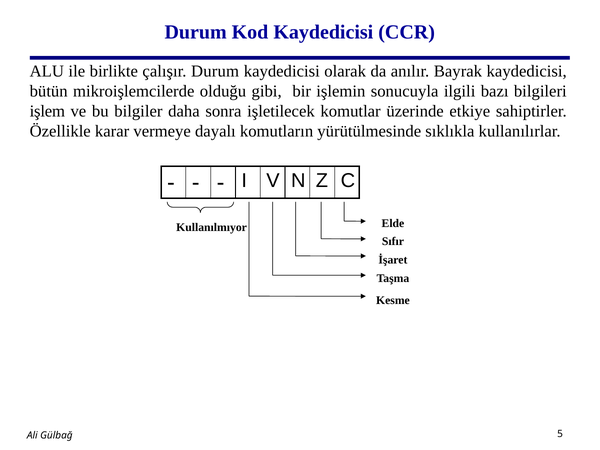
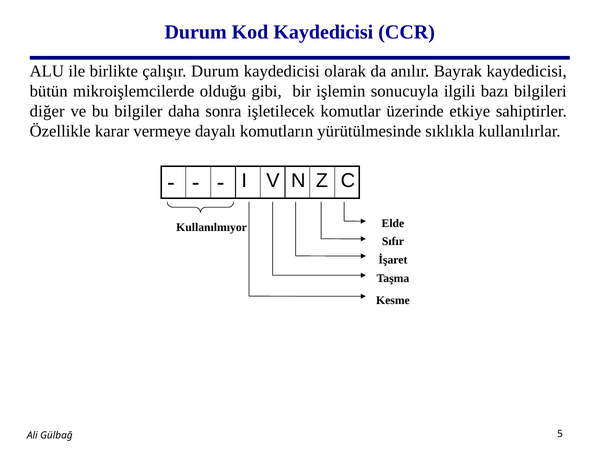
işlem: işlem -> diğer
